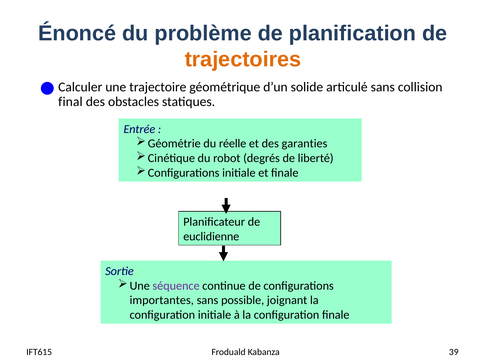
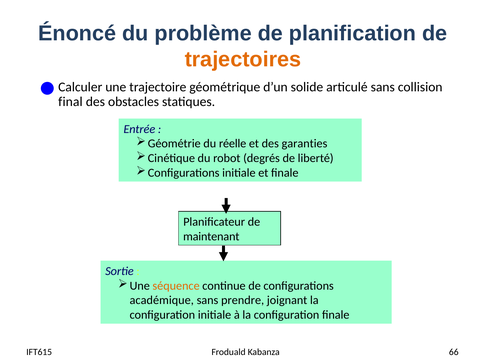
euclidienne: euclidienne -> maintenant
séquence colour: purple -> orange
importantes: importantes -> académique
possible: possible -> prendre
39: 39 -> 66
